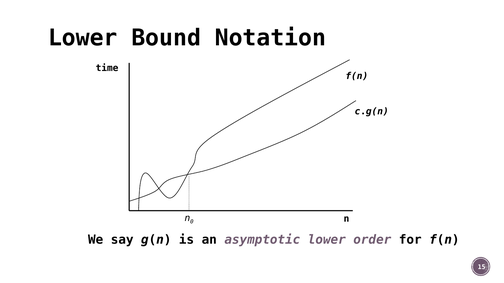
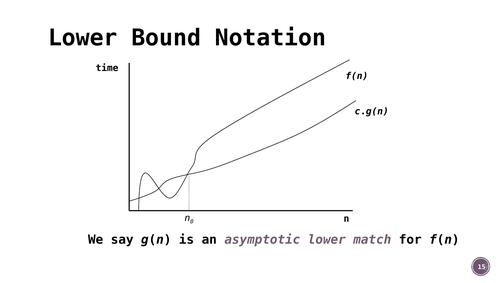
order: order -> match
